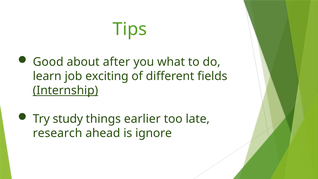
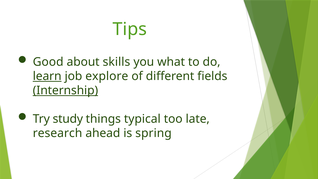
after: after -> skills
learn underline: none -> present
exciting: exciting -> explore
earlier: earlier -> typical
ignore: ignore -> spring
